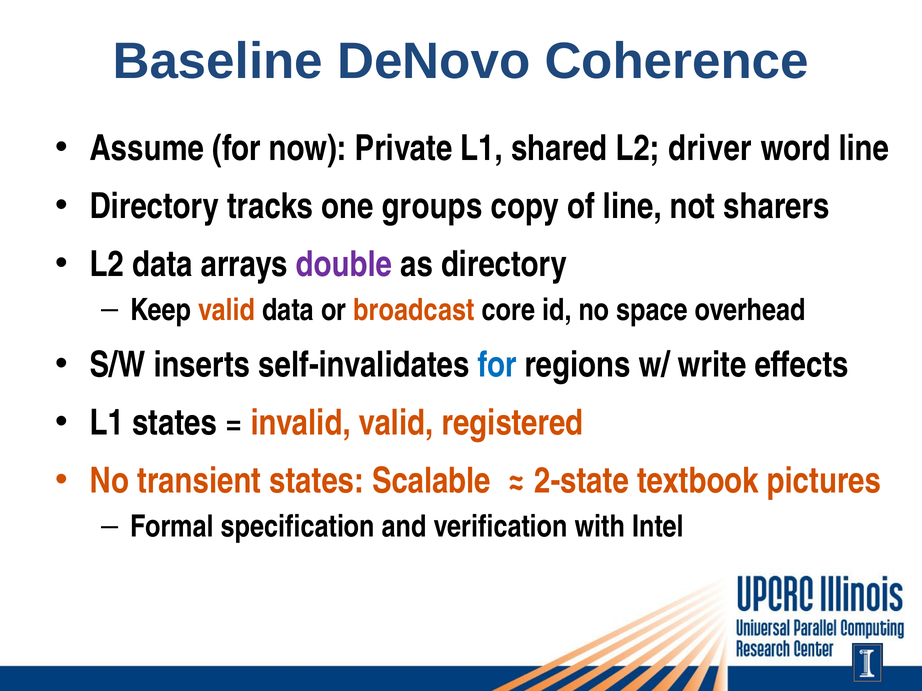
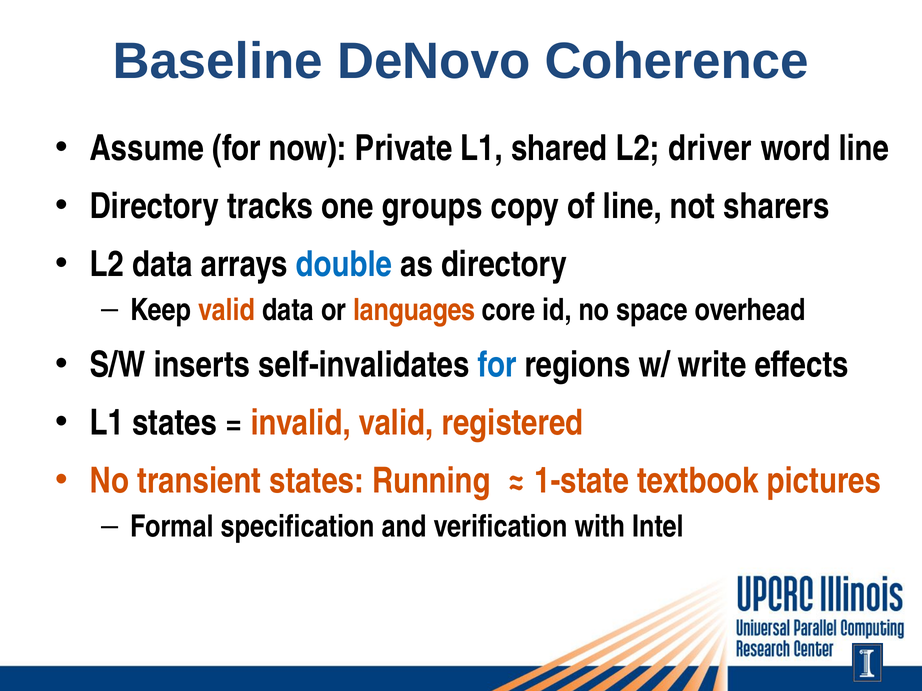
double colour: purple -> blue
broadcast: broadcast -> languages
Scalable: Scalable -> Running
2-state: 2-state -> 1-state
